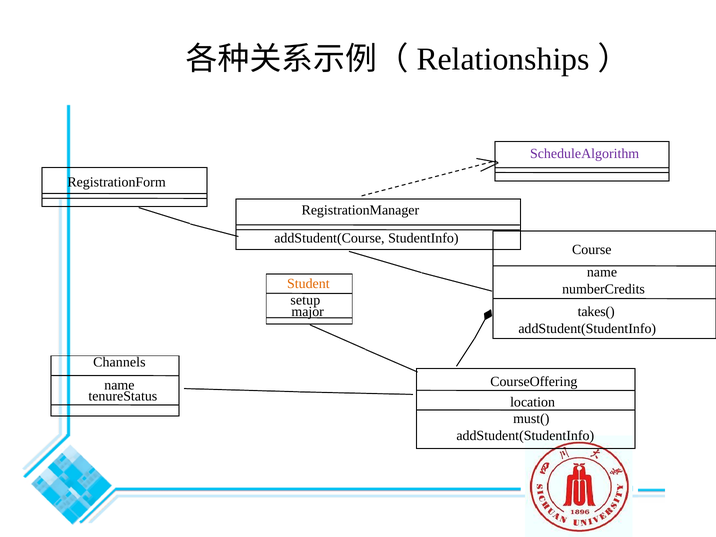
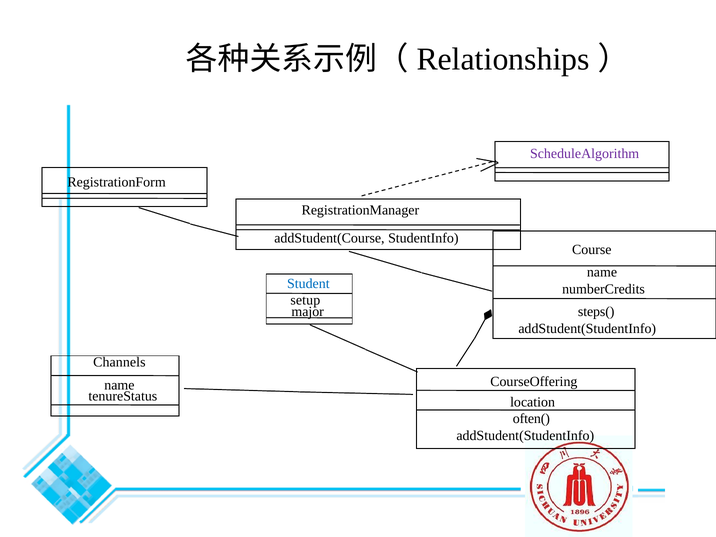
Student colour: orange -> blue
takes(: takes( -> steps(
must(: must( -> often(
